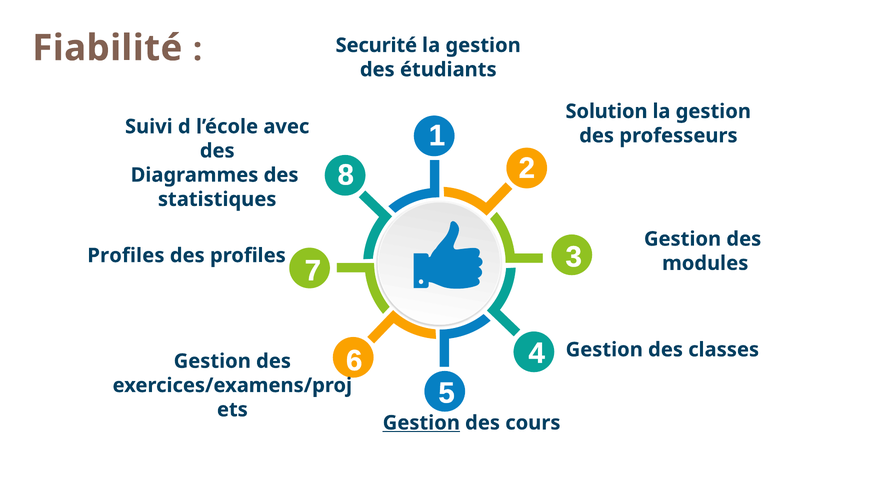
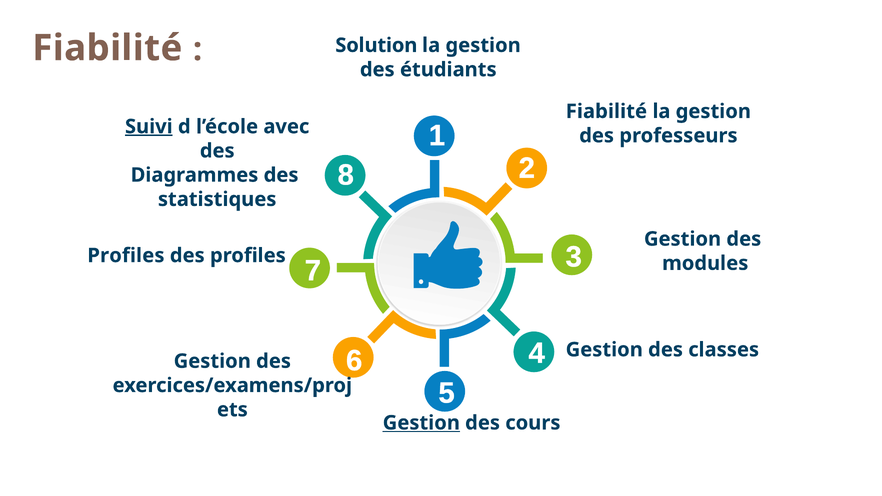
Securité: Securité -> Solution
Solution at (607, 111): Solution -> Fiabilité
Suivi underline: none -> present
